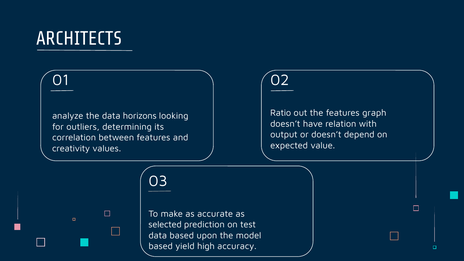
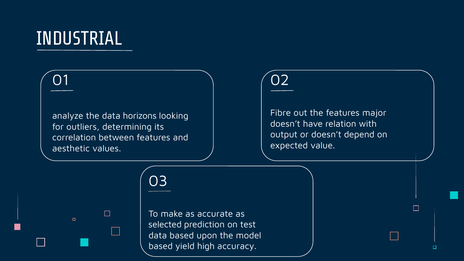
ARCHITECTS: ARCHITECTS -> INDUSTRIAL
Ratio: Ratio -> Fibre
graph: graph -> major
creativity: creativity -> aesthetic
